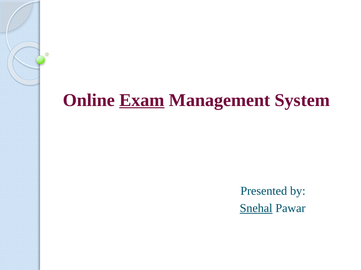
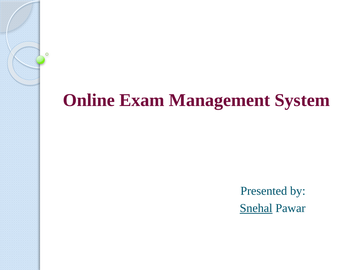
Exam underline: present -> none
